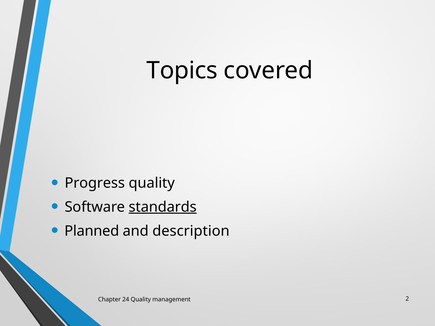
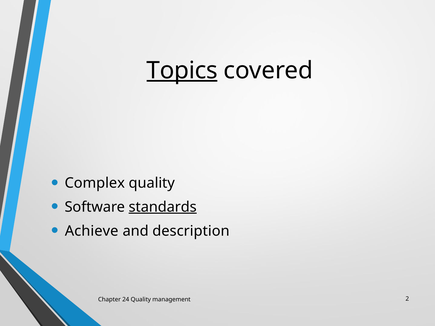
Topics underline: none -> present
Progress: Progress -> Complex
Planned: Planned -> Achieve
